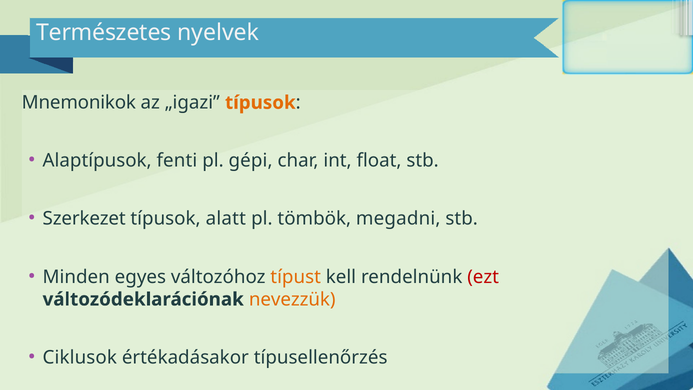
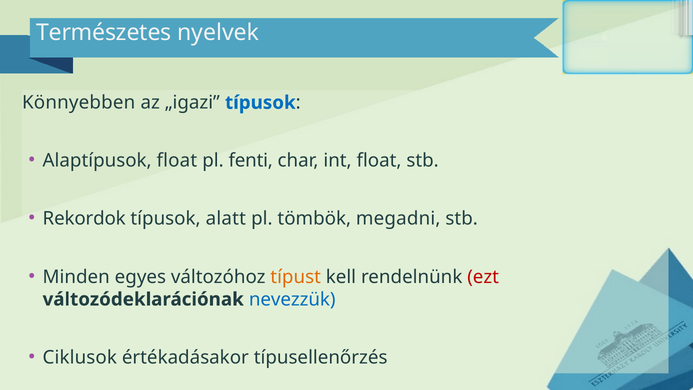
Mnemonikok: Mnemonikok -> Könnyebben
típusok at (260, 103) colour: orange -> blue
Alaptípusok fenti: fenti -> float
gépi: gépi -> fenti
Szerkezet: Szerkezet -> Rekordok
nevezzük colour: orange -> blue
